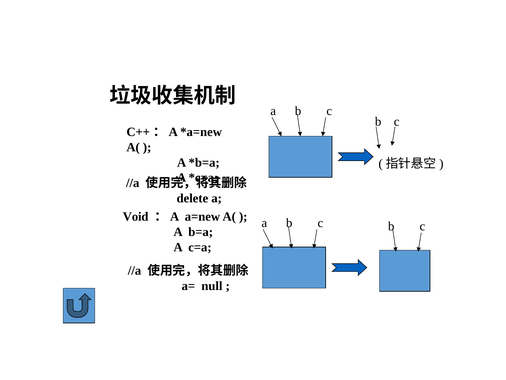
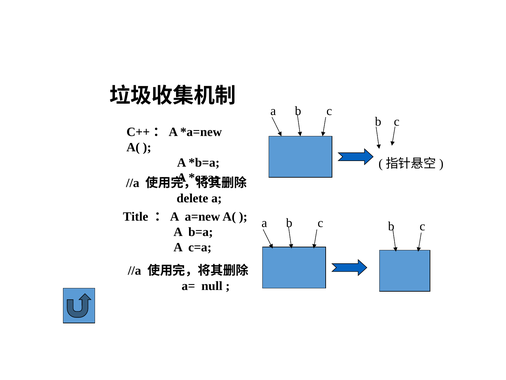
Void: Void -> Title
